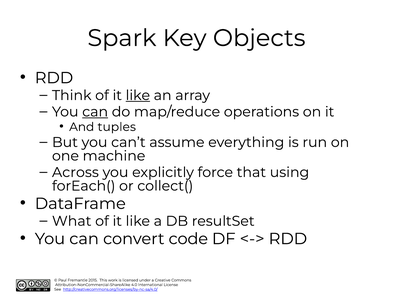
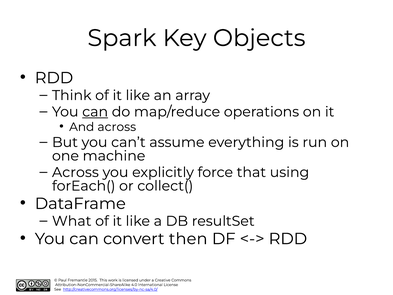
like at (138, 95) underline: present -> none
And tuples: tuples -> across
code: code -> then
